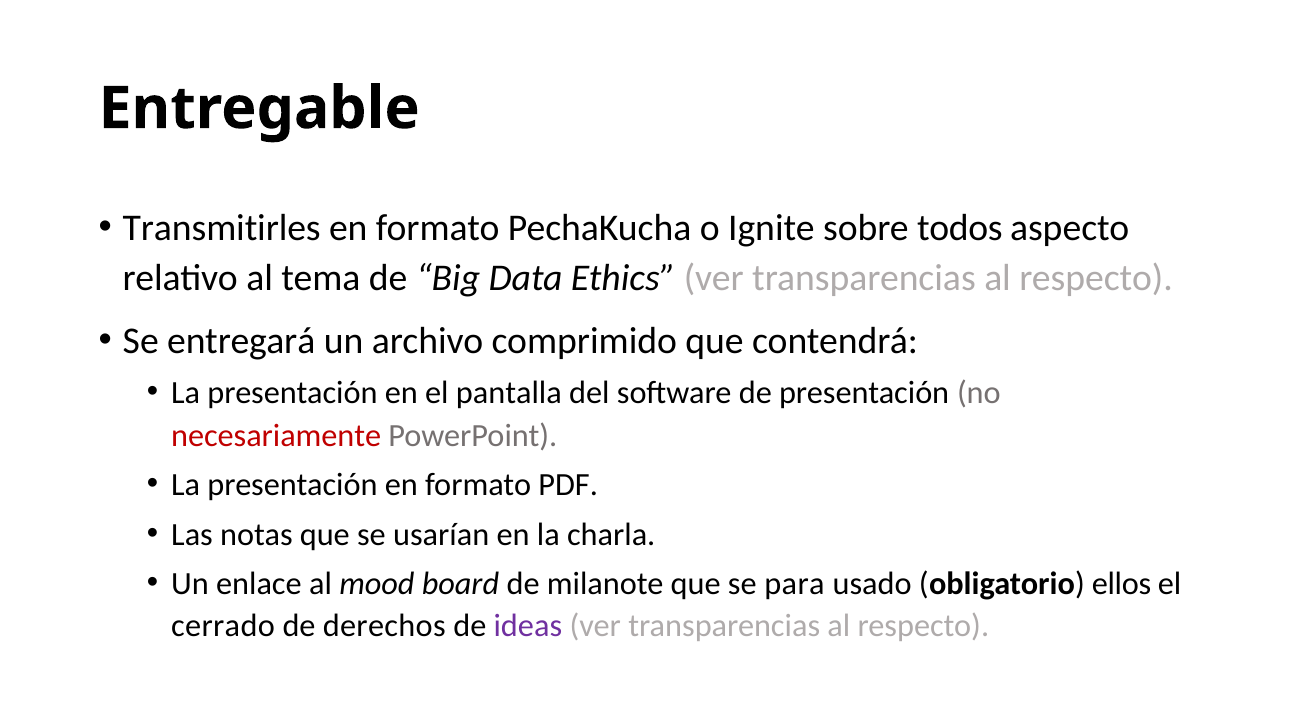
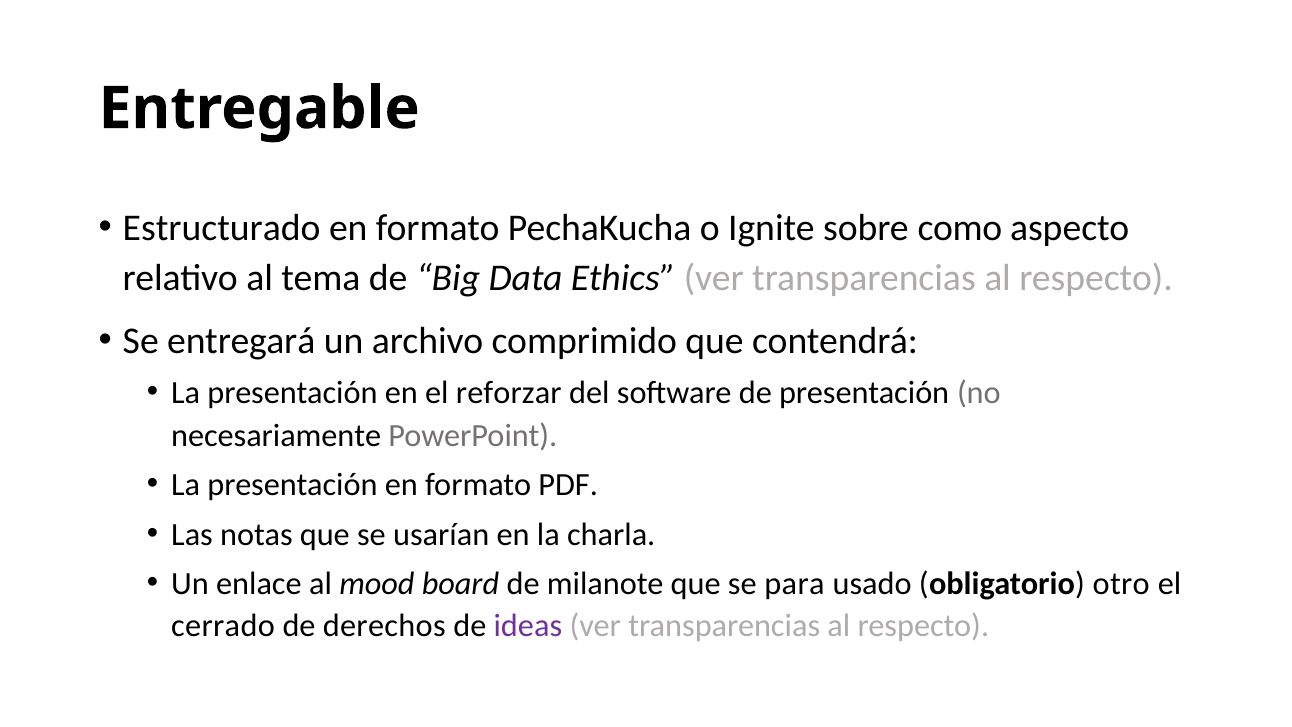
Transmitirles: Transmitirles -> Estructurado
todos: todos -> como
pantalla: pantalla -> reforzar
necesariamente colour: red -> black
ellos: ellos -> otro
